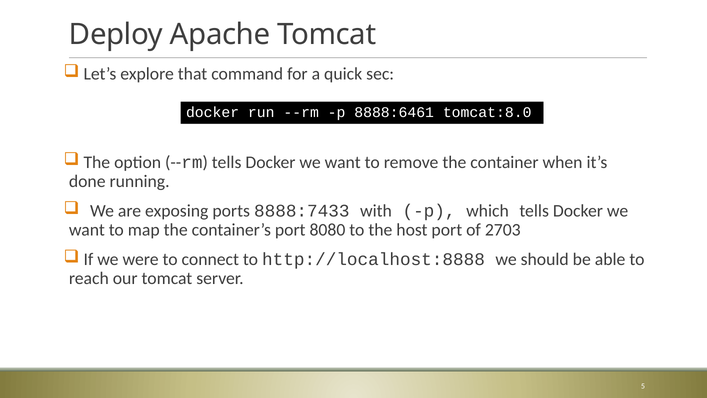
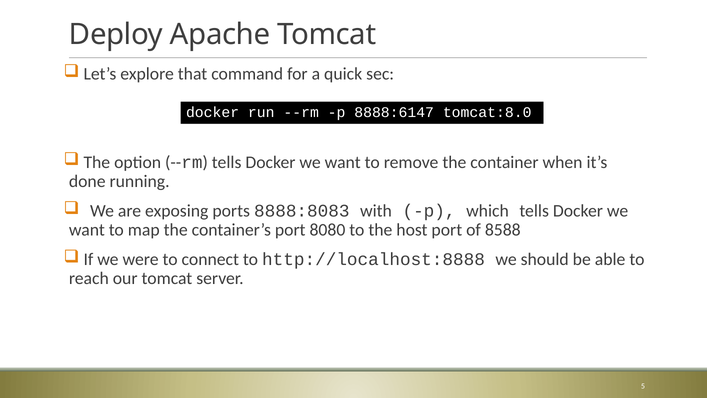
8888:6461: 8888:6461 -> 8888:6147
8888:7433: 8888:7433 -> 8888:8083
2703: 2703 -> 8588
